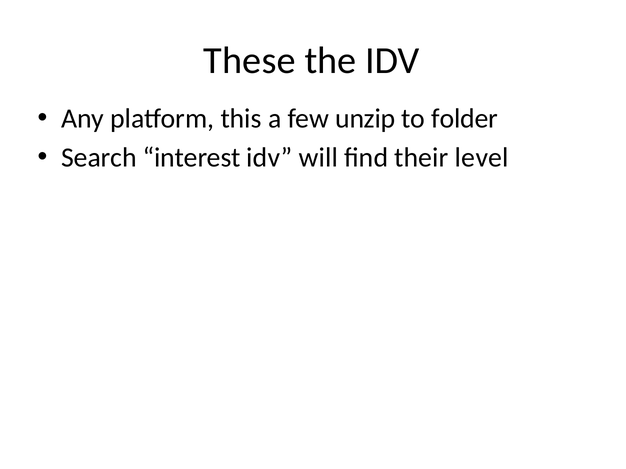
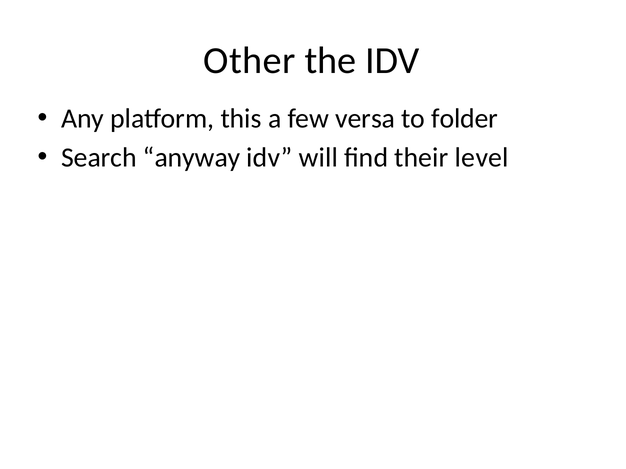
These: These -> Other
unzip: unzip -> versa
interest: interest -> anyway
